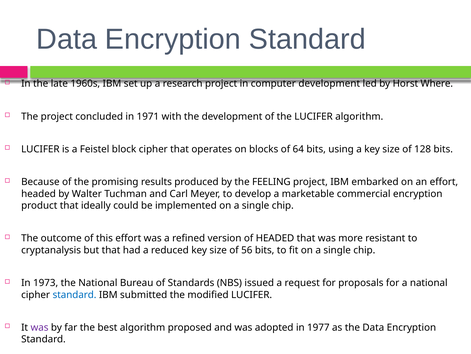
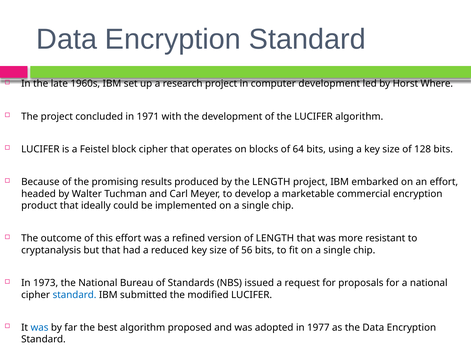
the FEELING: FEELING -> LENGTH
of HEADED: HEADED -> LENGTH
was at (40, 327) colour: purple -> blue
